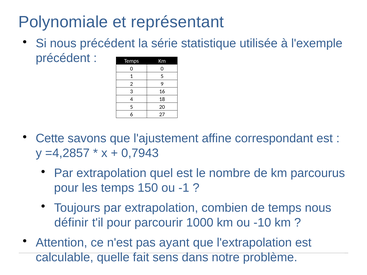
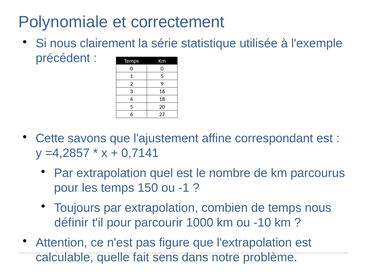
représentant: représentant -> correctement
nous précédent: précédent -> clairement
0,7943: 0,7943 -> 0,7141
ayant: ayant -> figure
